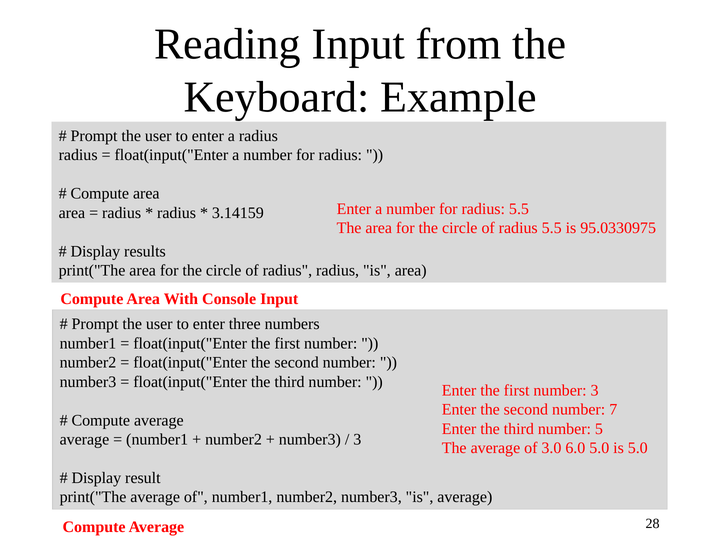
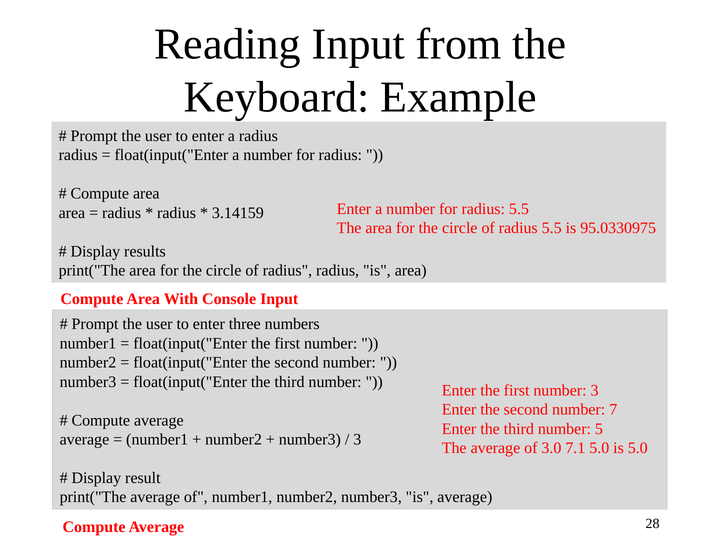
6.0: 6.0 -> 7.1
